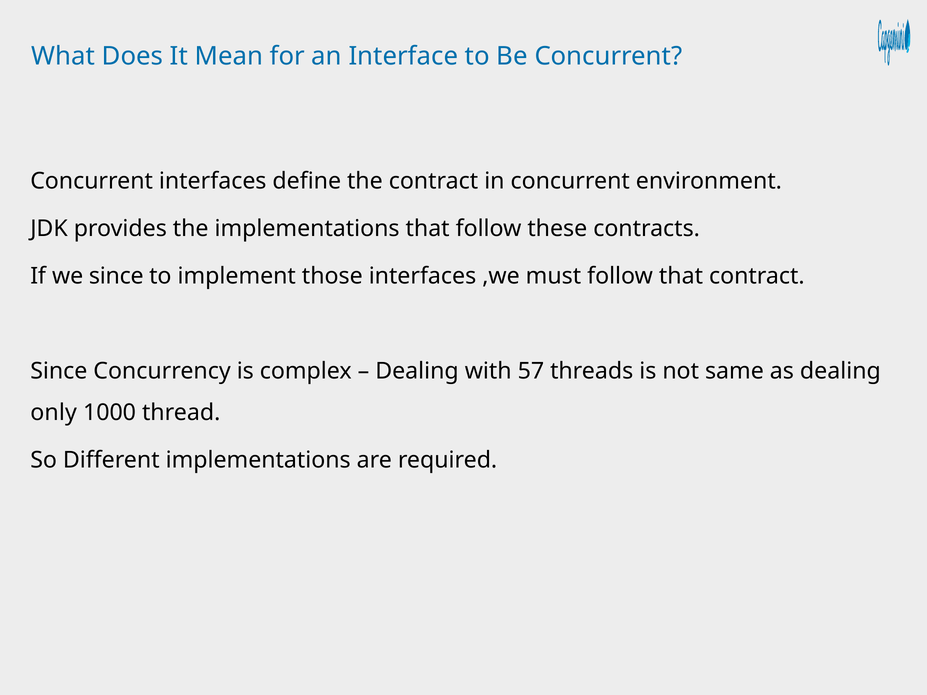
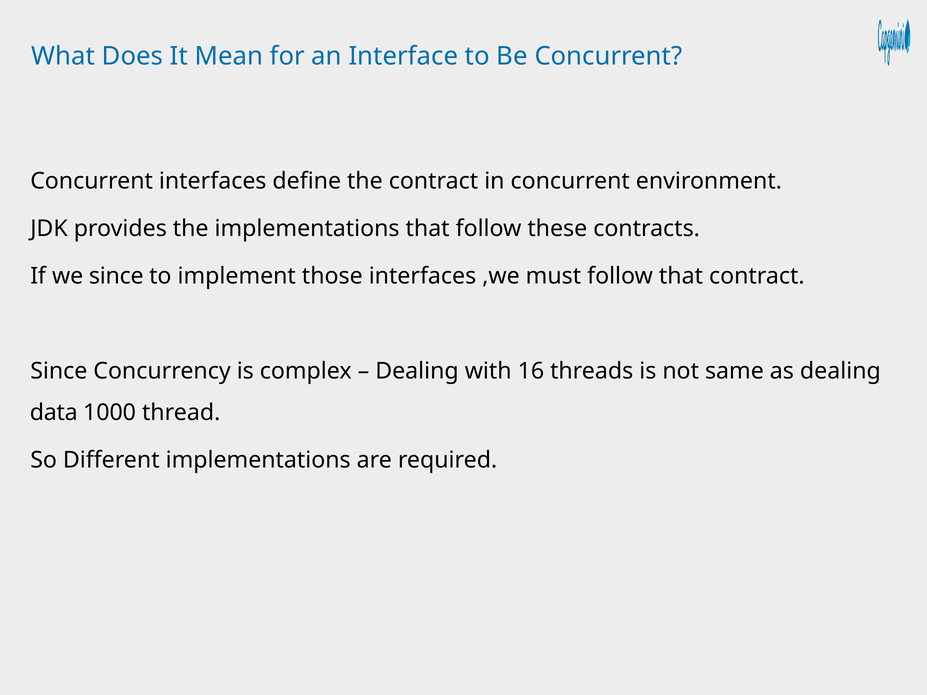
57: 57 -> 16
only: only -> data
